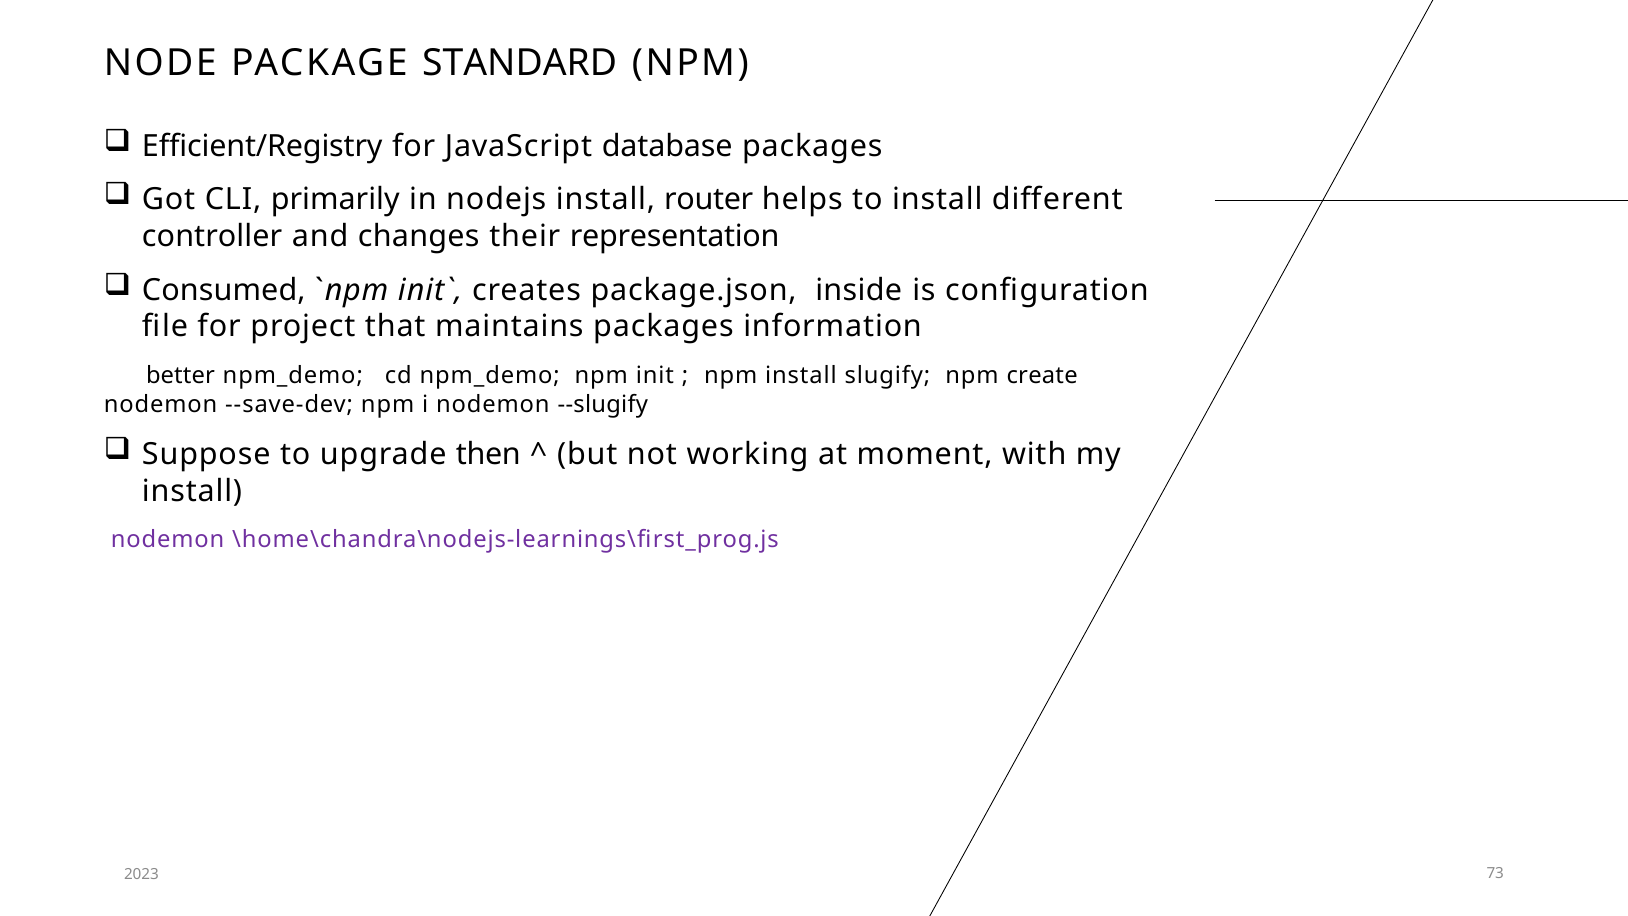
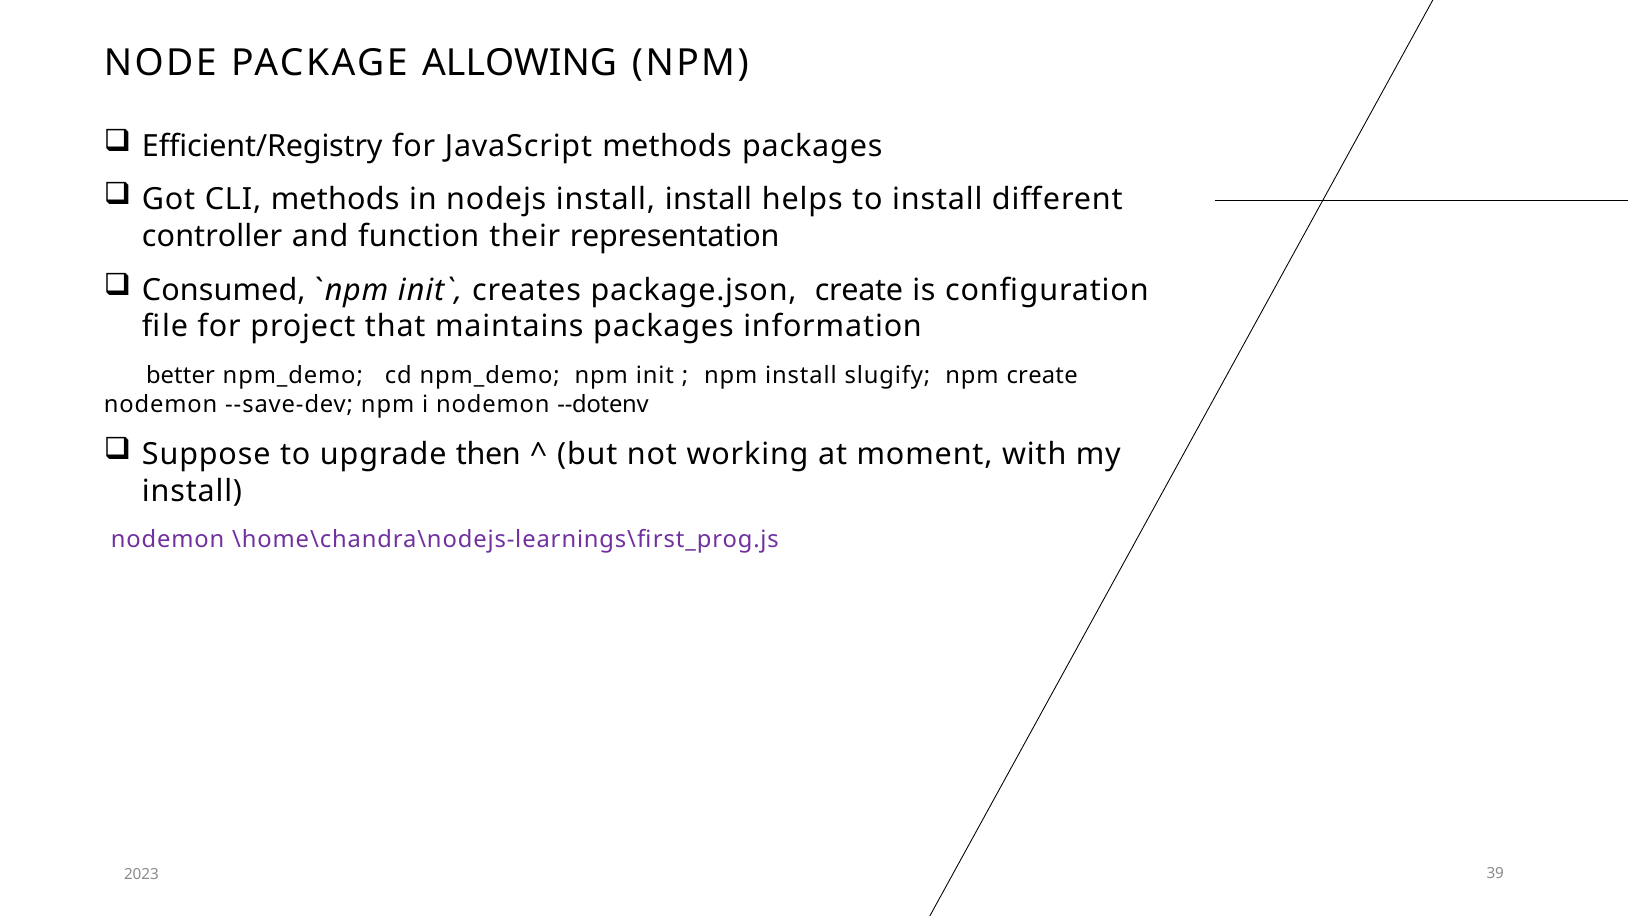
STANDARD: STANDARD -> ALLOWING
JavaScript database: database -> methods
CLI primarily: primarily -> methods
install router: router -> install
changes: changes -> function
package.json inside: inside -> create
--slugify: --slugify -> --dotenv
73: 73 -> 39
